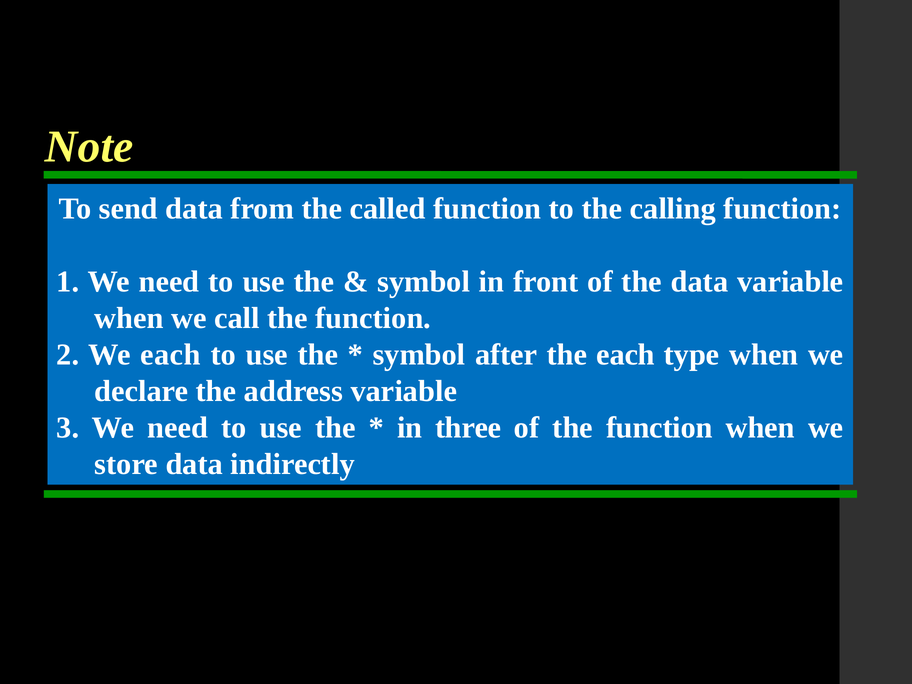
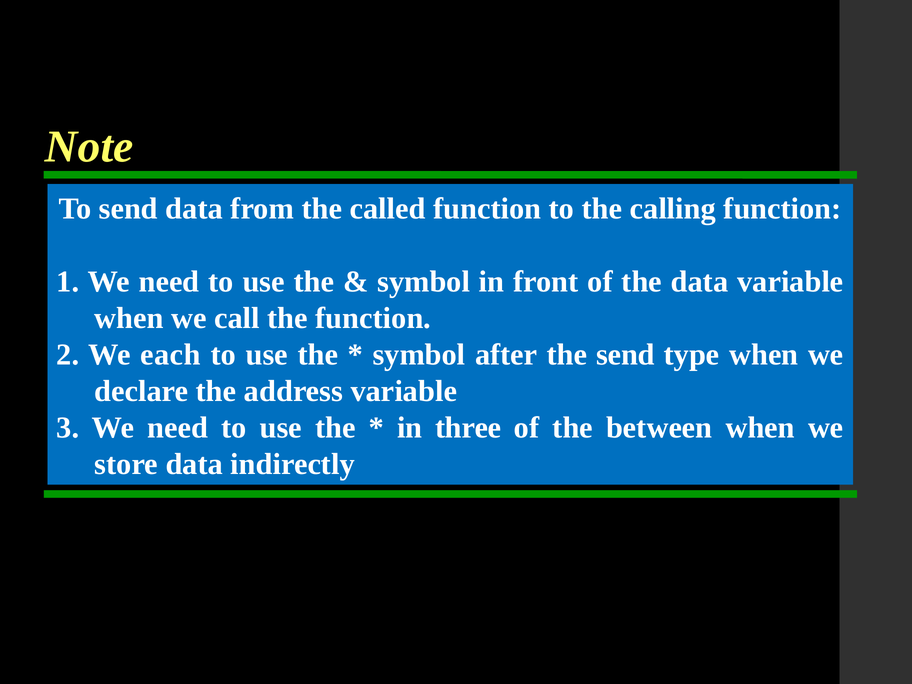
the each: each -> send
of the function: function -> between
